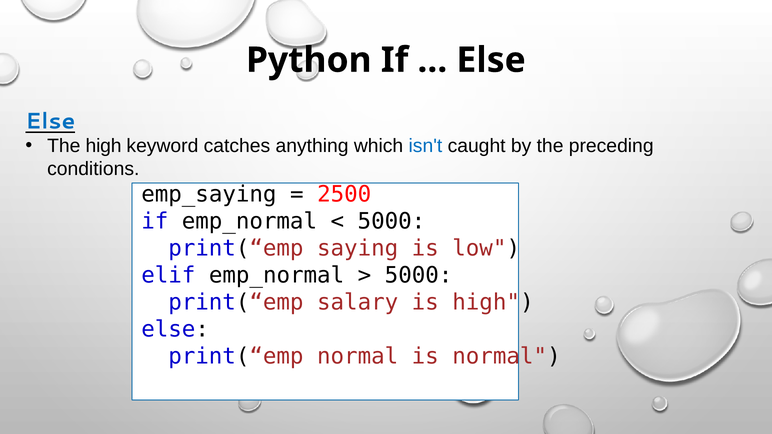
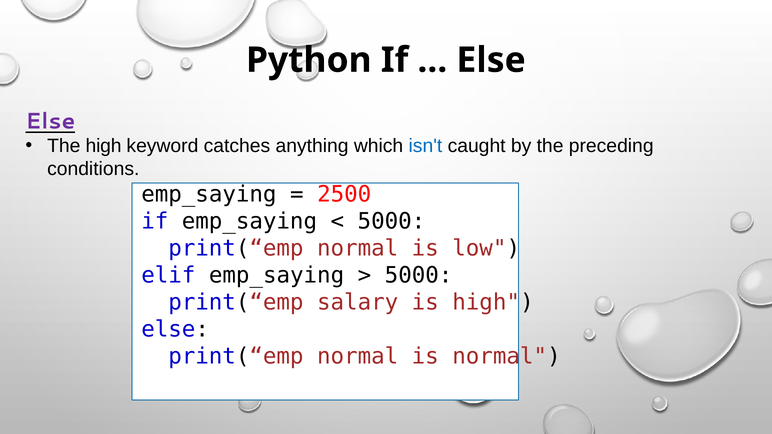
Else at (50, 121) colour: blue -> purple
if emp_normal: emp_normal -> emp_saying
saying at (358, 249): saying -> normal
elif emp_normal: emp_normal -> emp_saying
